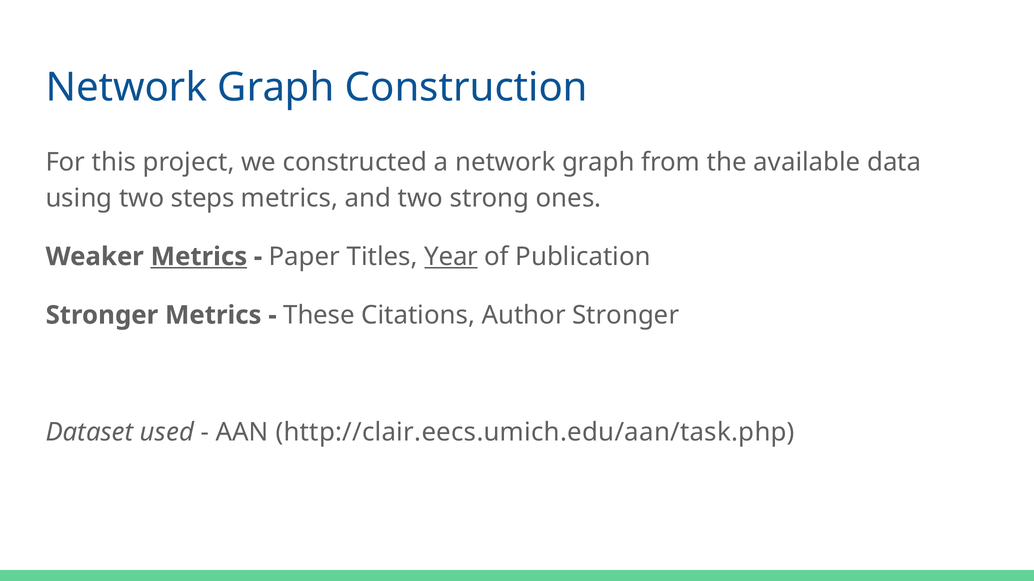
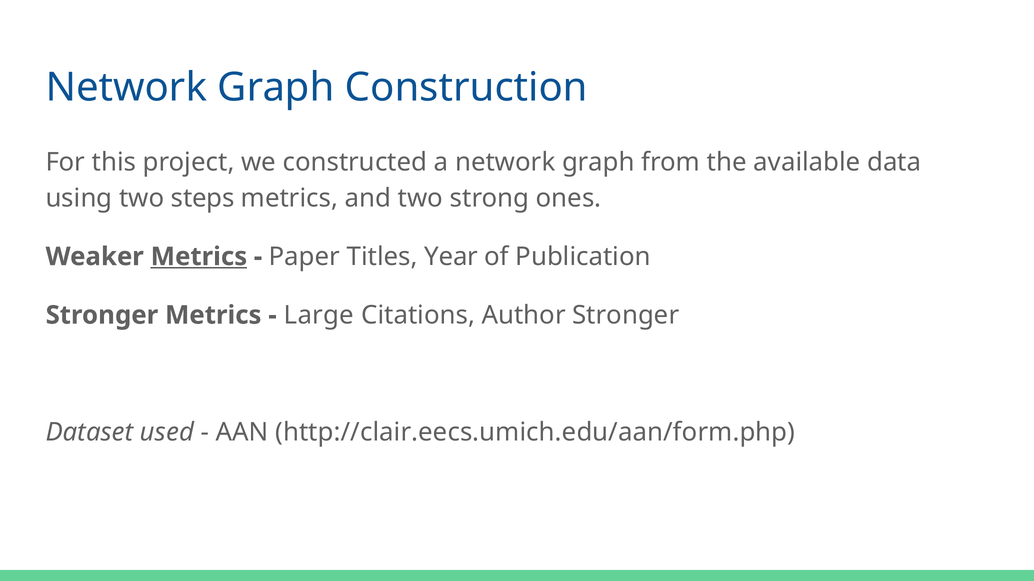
Year underline: present -> none
These: These -> Large
http://clair.eecs.umich.edu/aan/task.php: http://clair.eecs.umich.edu/aan/task.php -> http://clair.eecs.umich.edu/aan/form.php
